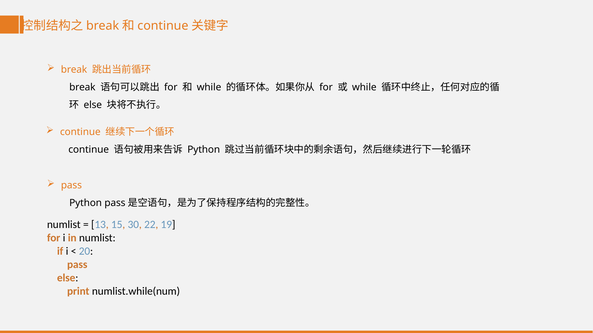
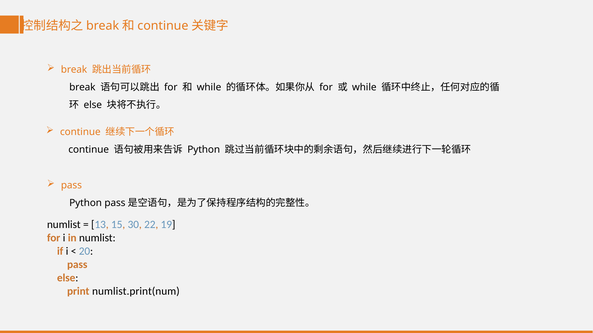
numlist.while(num: numlist.while(num -> numlist.print(num
